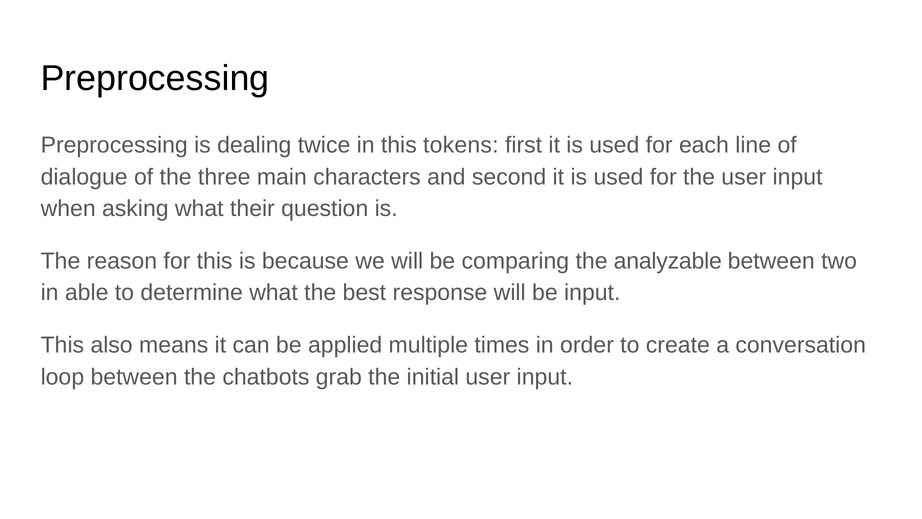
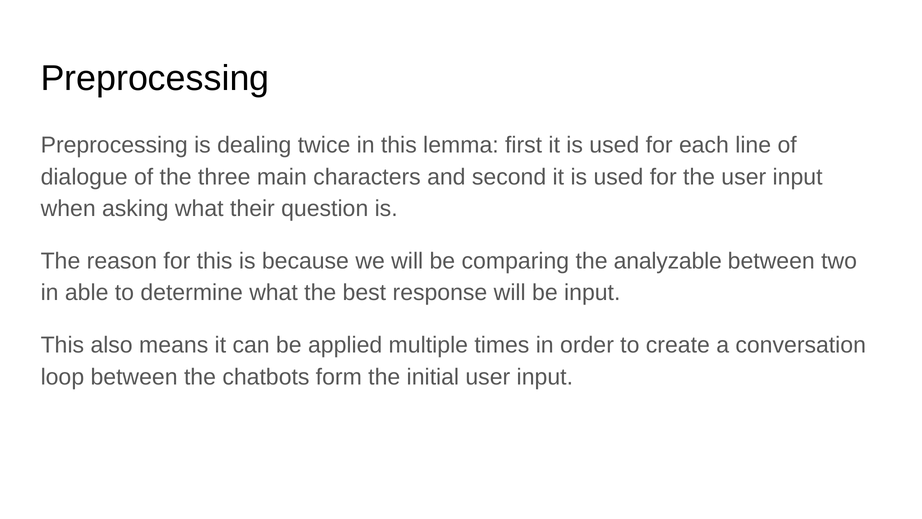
tokens: tokens -> lemma
grab: grab -> form
